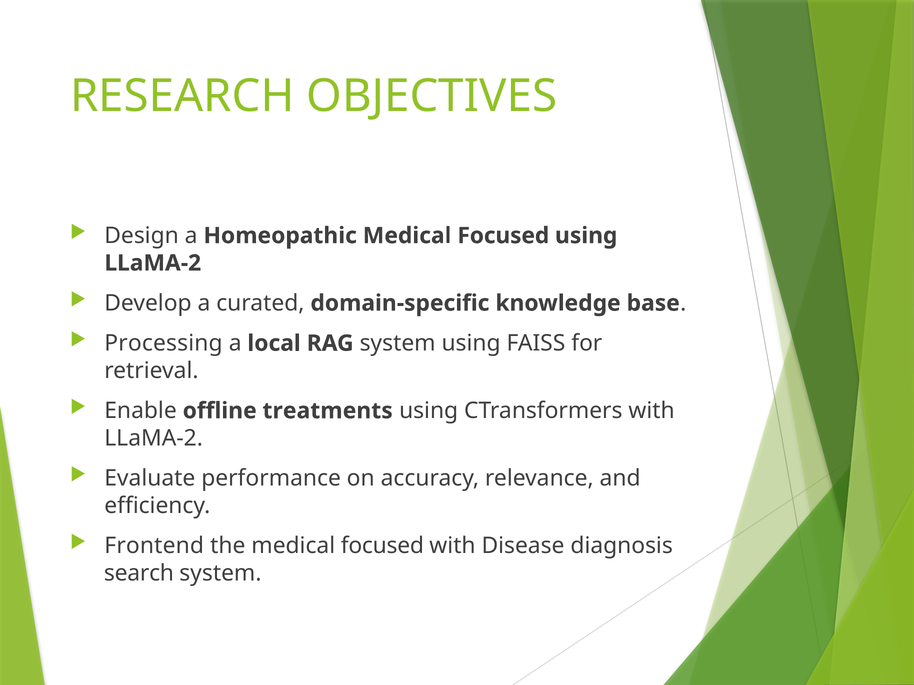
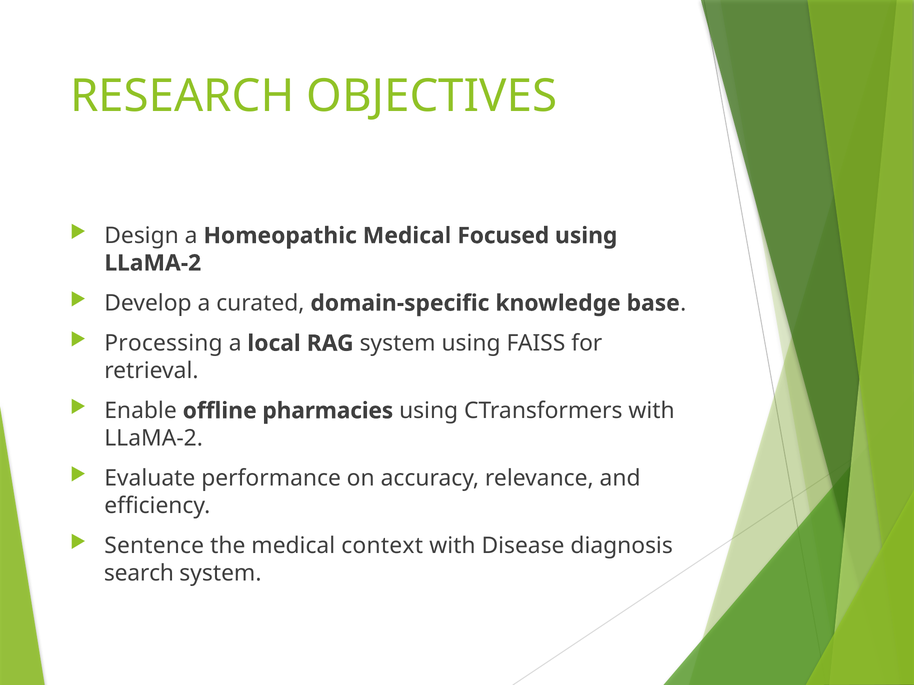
treatments: treatments -> pharmacies
Frontend: Frontend -> Sentence
the medical focused: focused -> context
